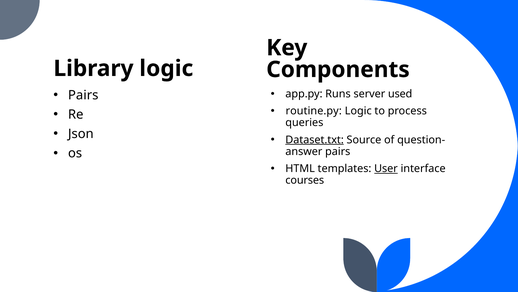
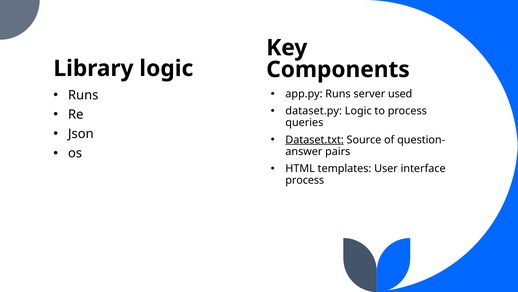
Pairs at (83, 95): Pairs -> Runs
routine.py: routine.py -> dataset.py
User underline: present -> none
courses at (305, 180): courses -> process
